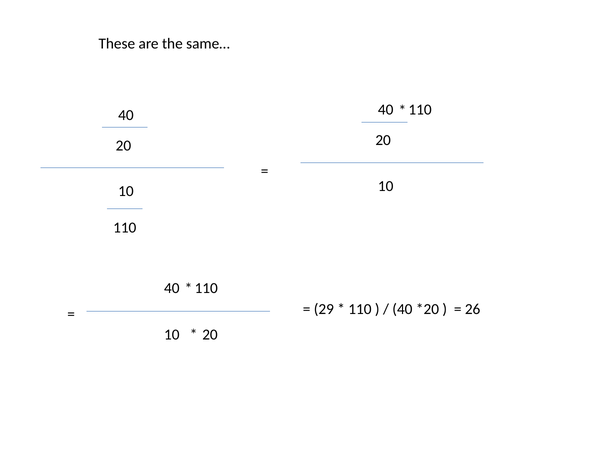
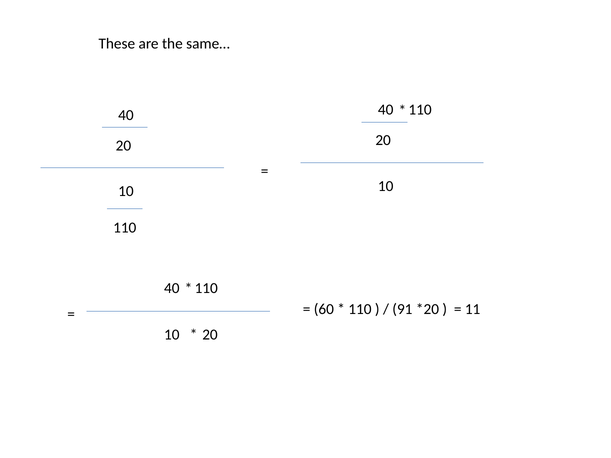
29: 29 -> 60
40 at (402, 309): 40 -> 91
26: 26 -> 11
